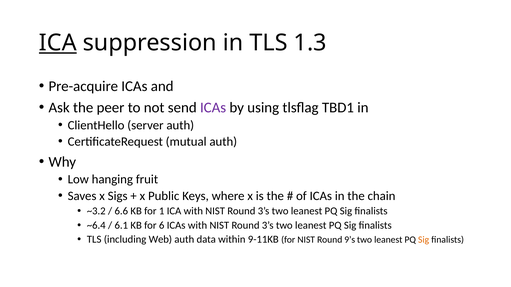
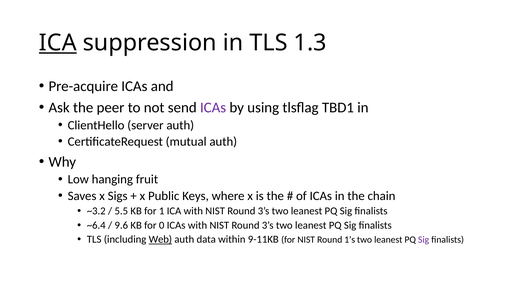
6.6: 6.6 -> 5.5
6.1: 6.1 -> 9.6
6: 6 -> 0
Web underline: none -> present
9’s: 9’s -> 1’s
Sig at (424, 240) colour: orange -> purple
